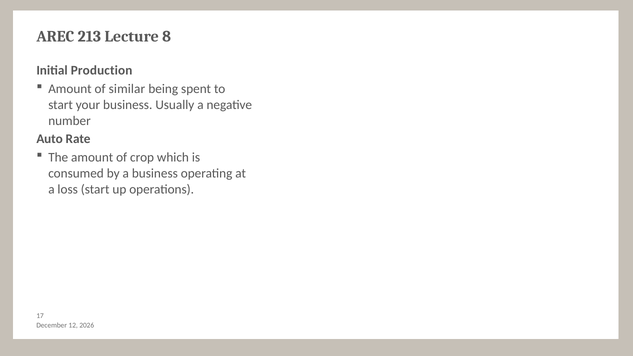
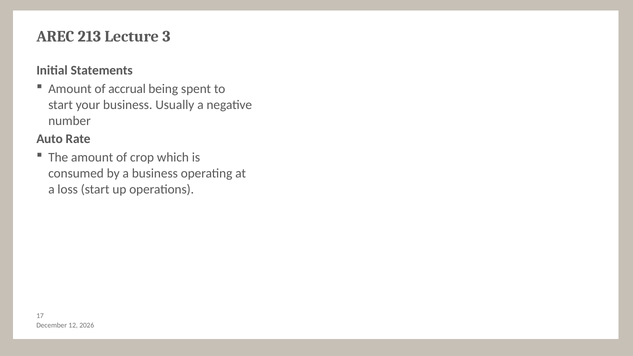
8: 8 -> 3
Production: Production -> Statements
similar: similar -> accrual
